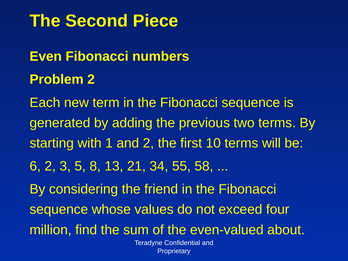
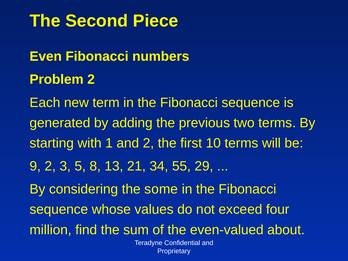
6: 6 -> 9
58: 58 -> 29
friend: friend -> some
